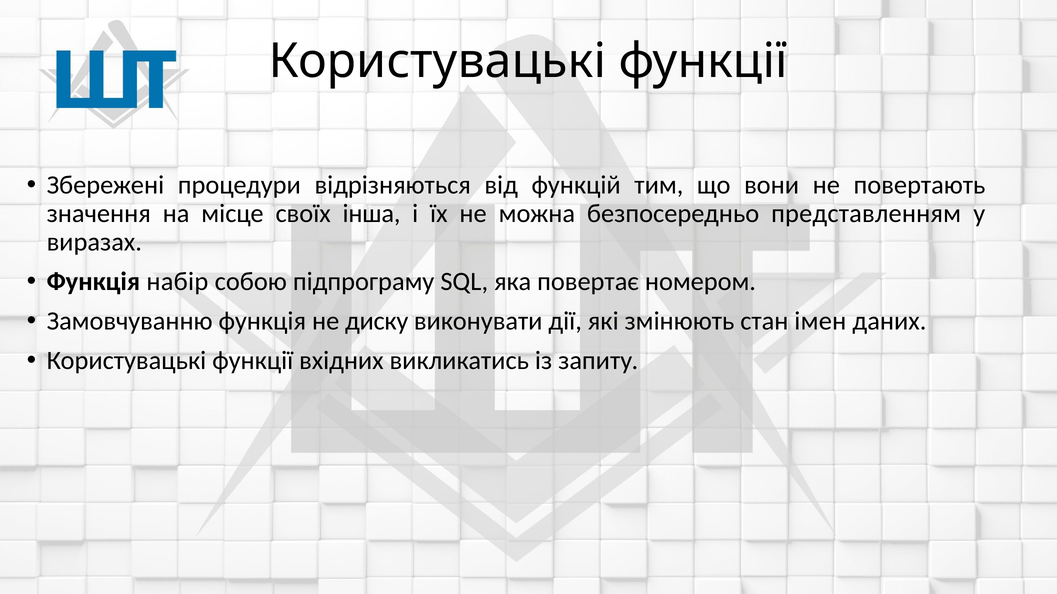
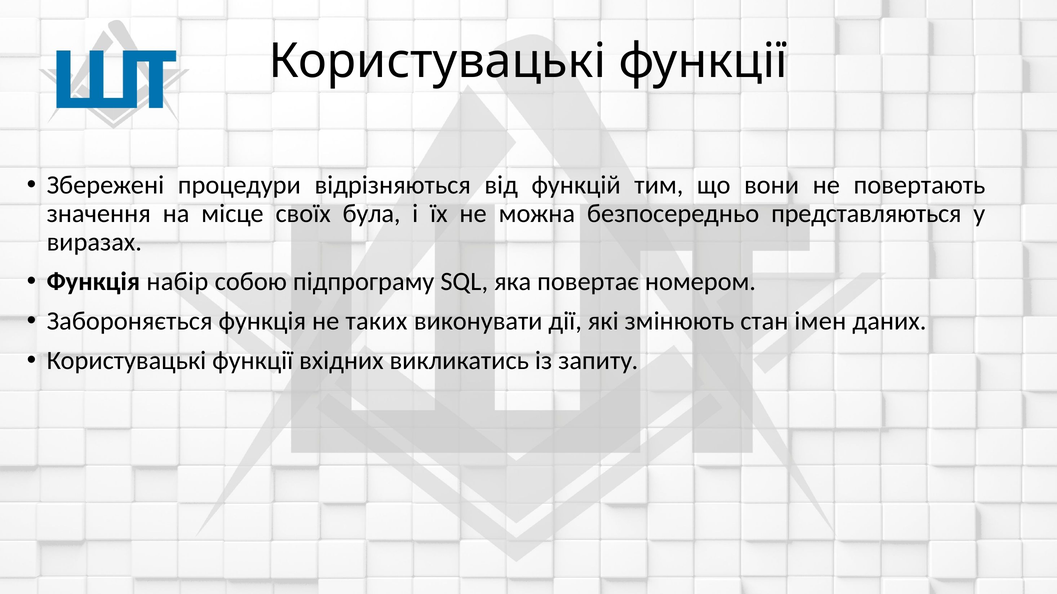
інша: інша -> була
представленням: представленням -> представляються
Замовчуванню: Замовчуванню -> Забороняється
диску: диску -> таких
